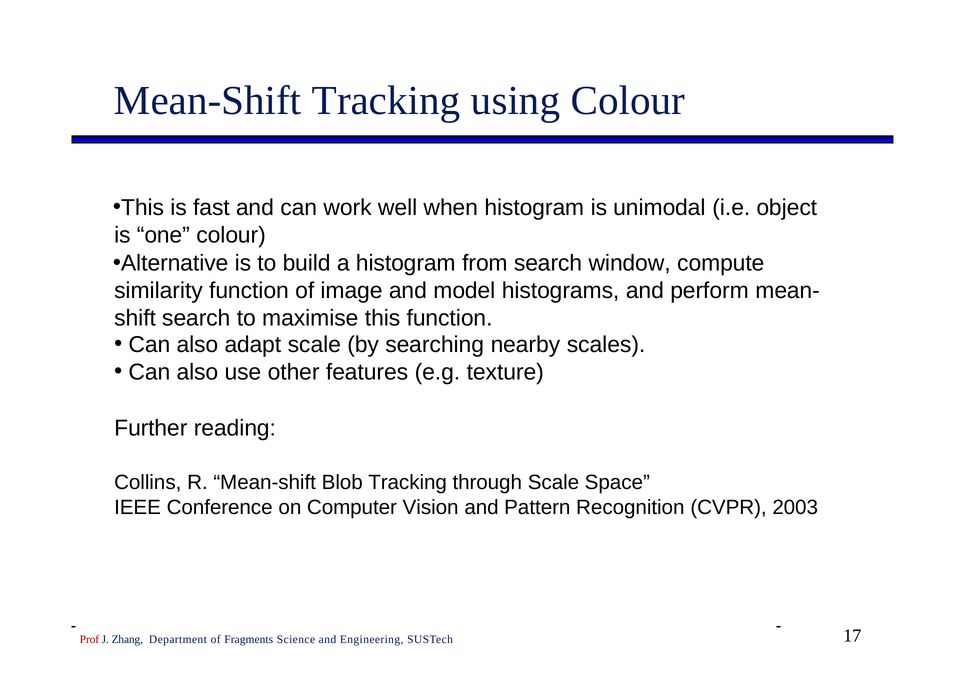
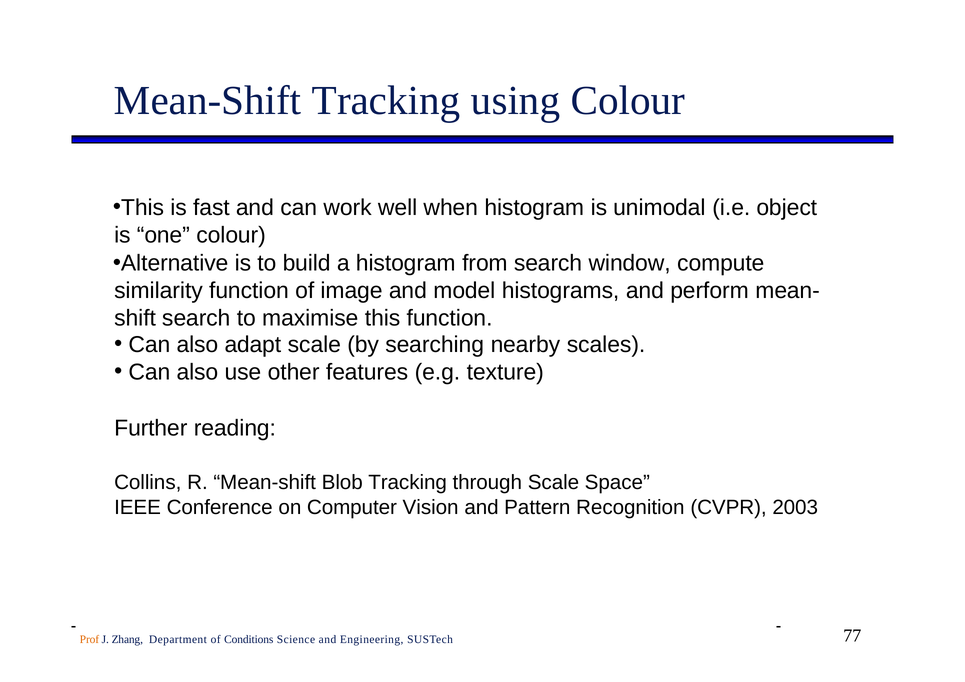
Prof colour: red -> orange
Fragments: Fragments -> Conditions
17: 17 -> 77
